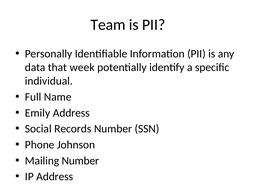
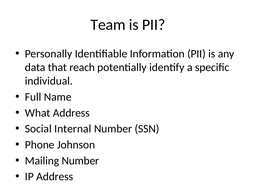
week: week -> reach
Emily: Emily -> What
Records: Records -> Internal
